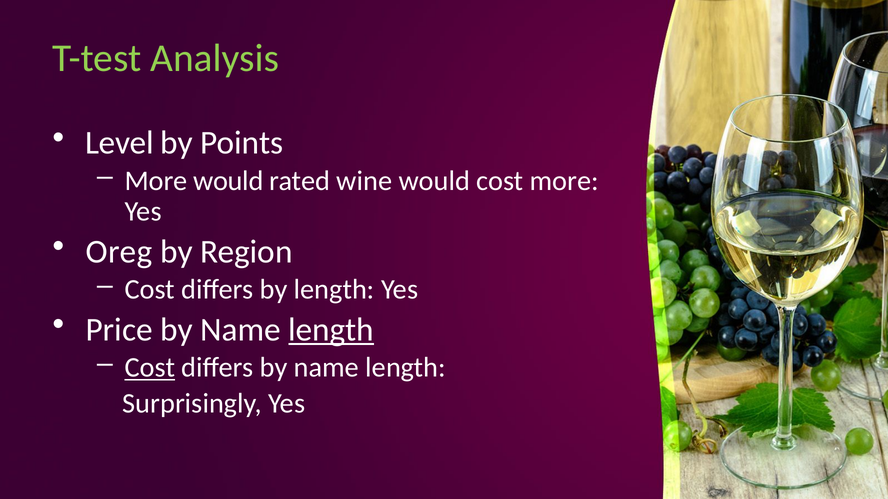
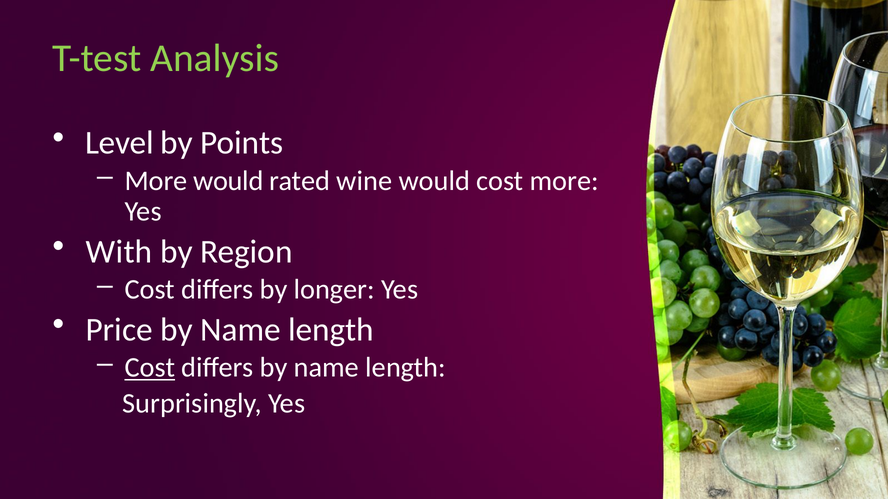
Oreg: Oreg -> With
by length: length -> longer
length at (331, 330) underline: present -> none
